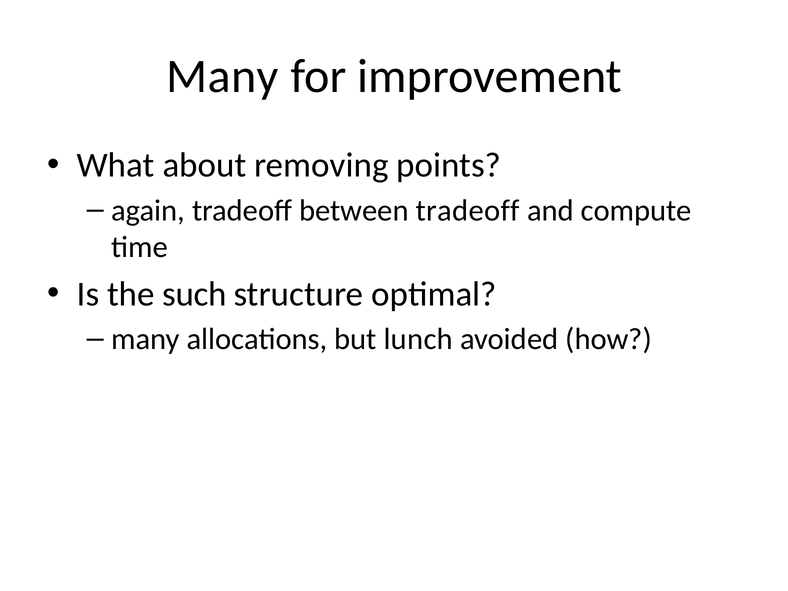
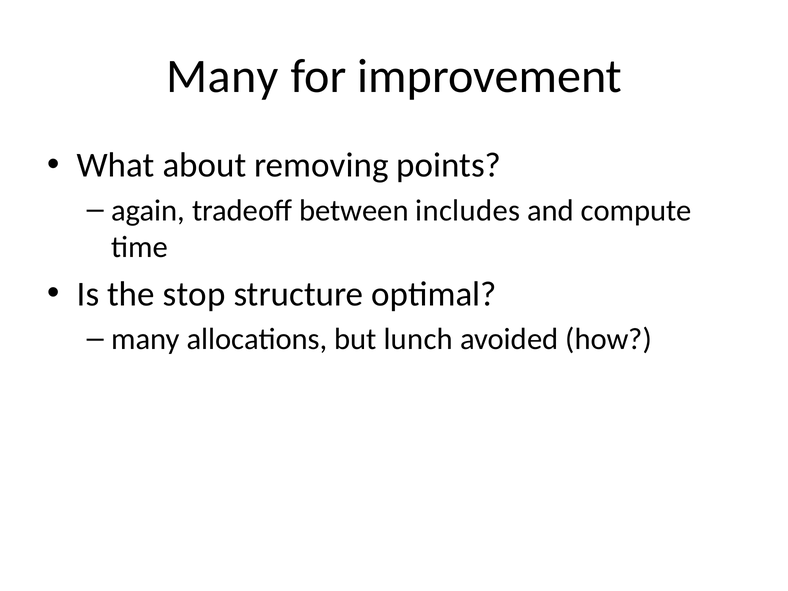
between tradeoff: tradeoff -> includes
such: such -> stop
